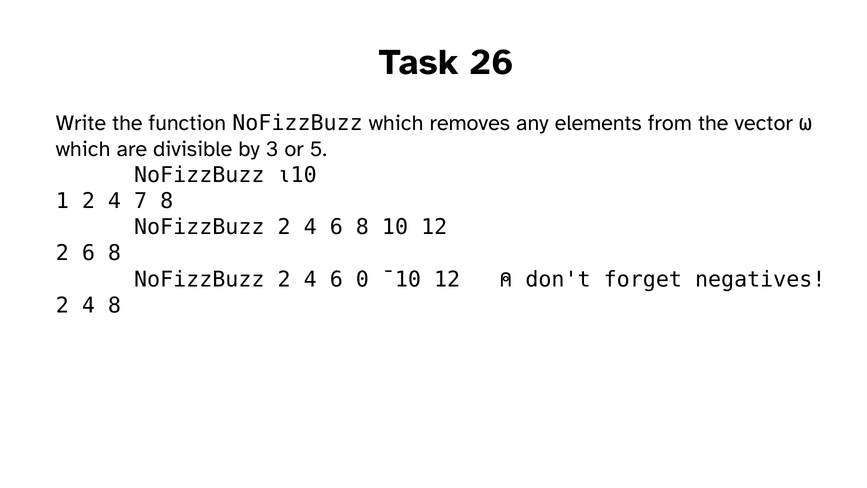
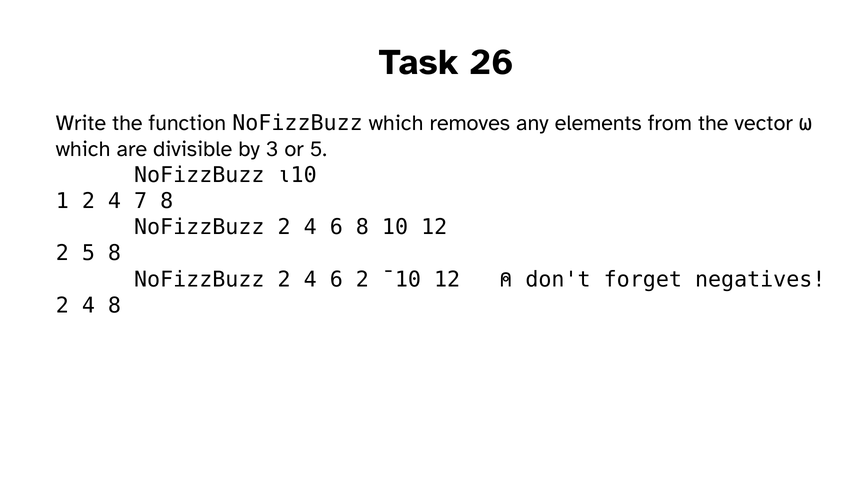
2 6: 6 -> 5
6 0: 0 -> 2
